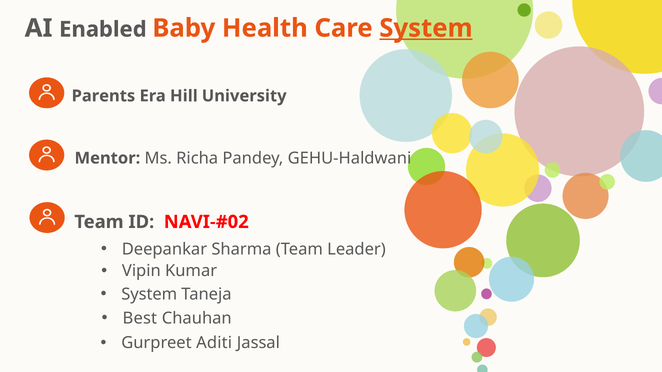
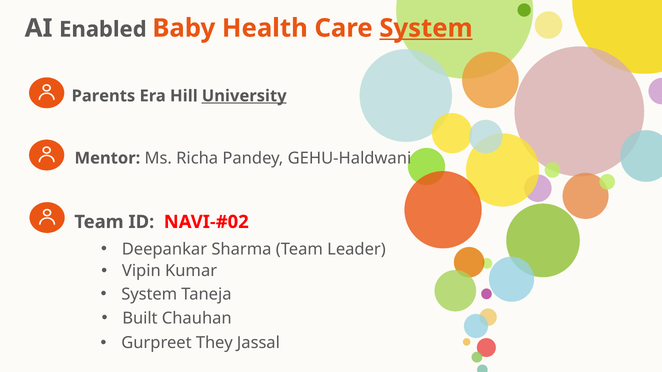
University underline: none -> present
Best: Best -> Built
Aditi: Aditi -> They
